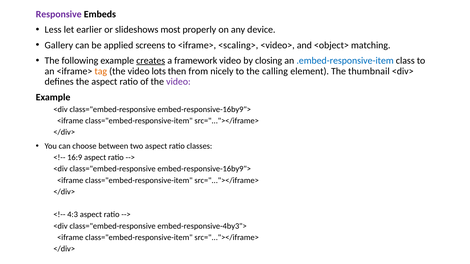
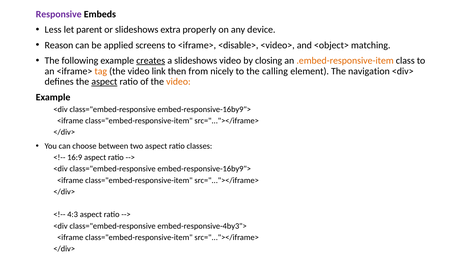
earlier: earlier -> parent
most: most -> extra
Gallery: Gallery -> Reason
<scaling>: <scaling> -> <disable>
a framework: framework -> slideshows
.embed-responsive-item colour: blue -> orange
lots: lots -> link
thumbnail: thumbnail -> navigation
aspect at (104, 82) underline: none -> present
video at (178, 82) colour: purple -> orange
